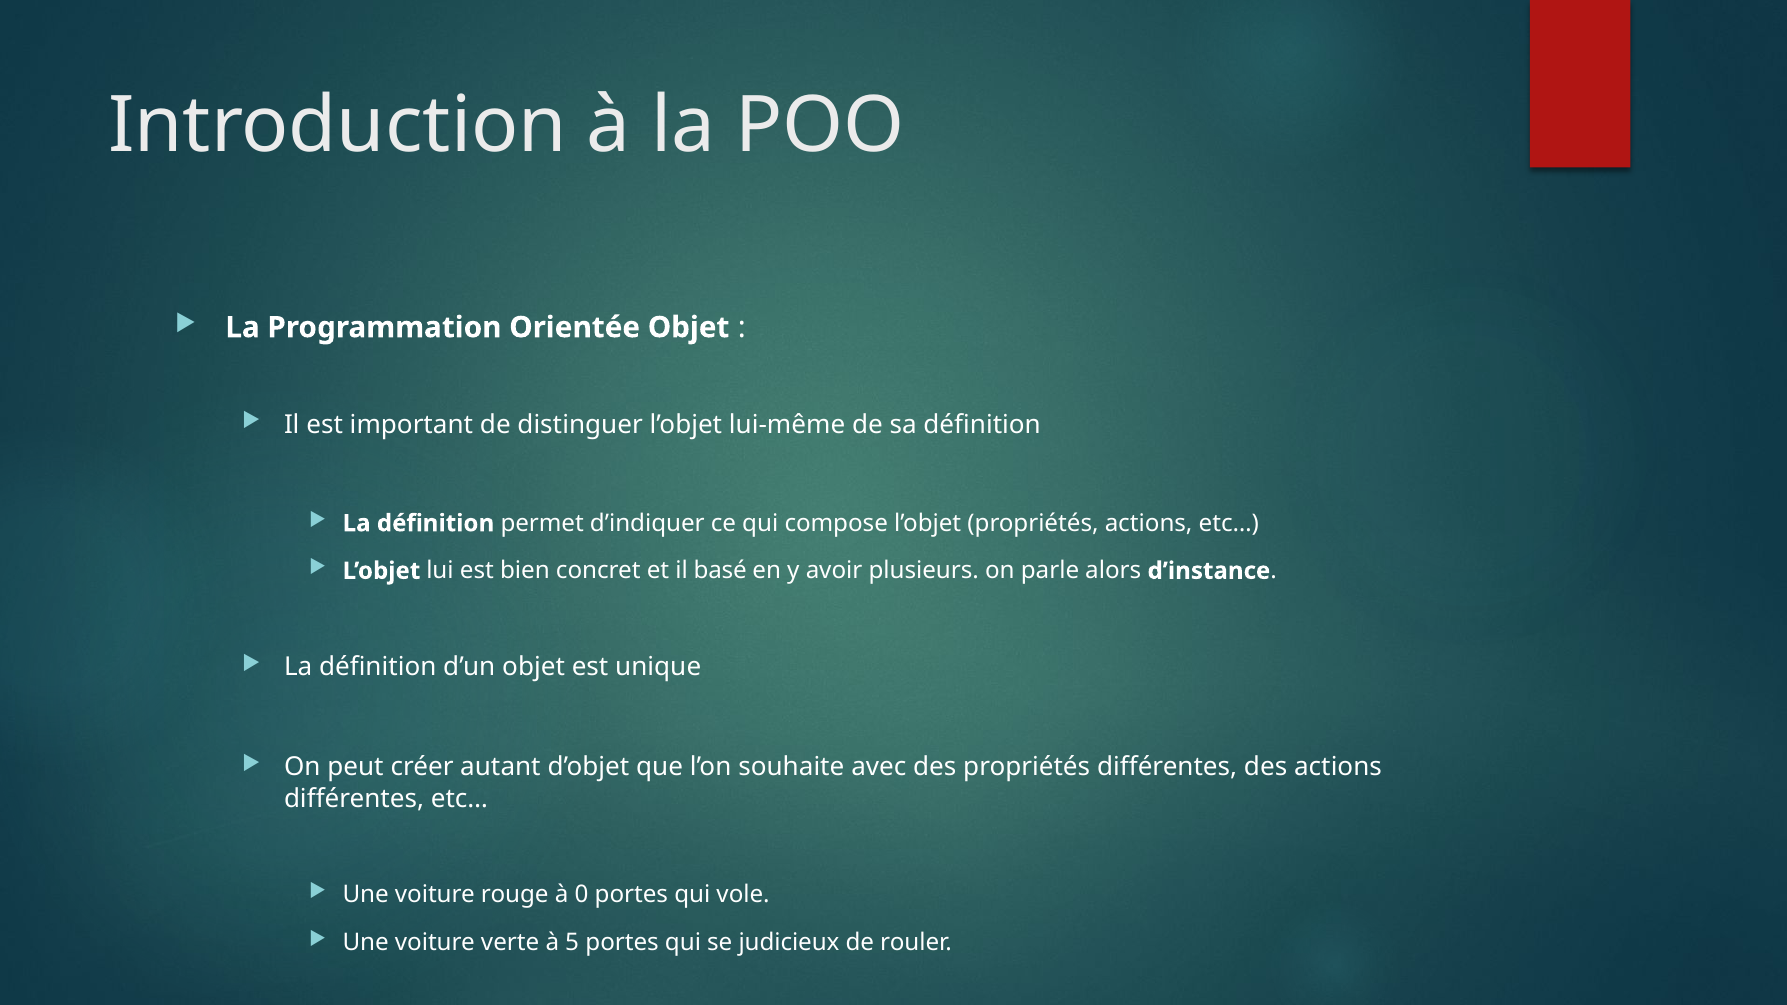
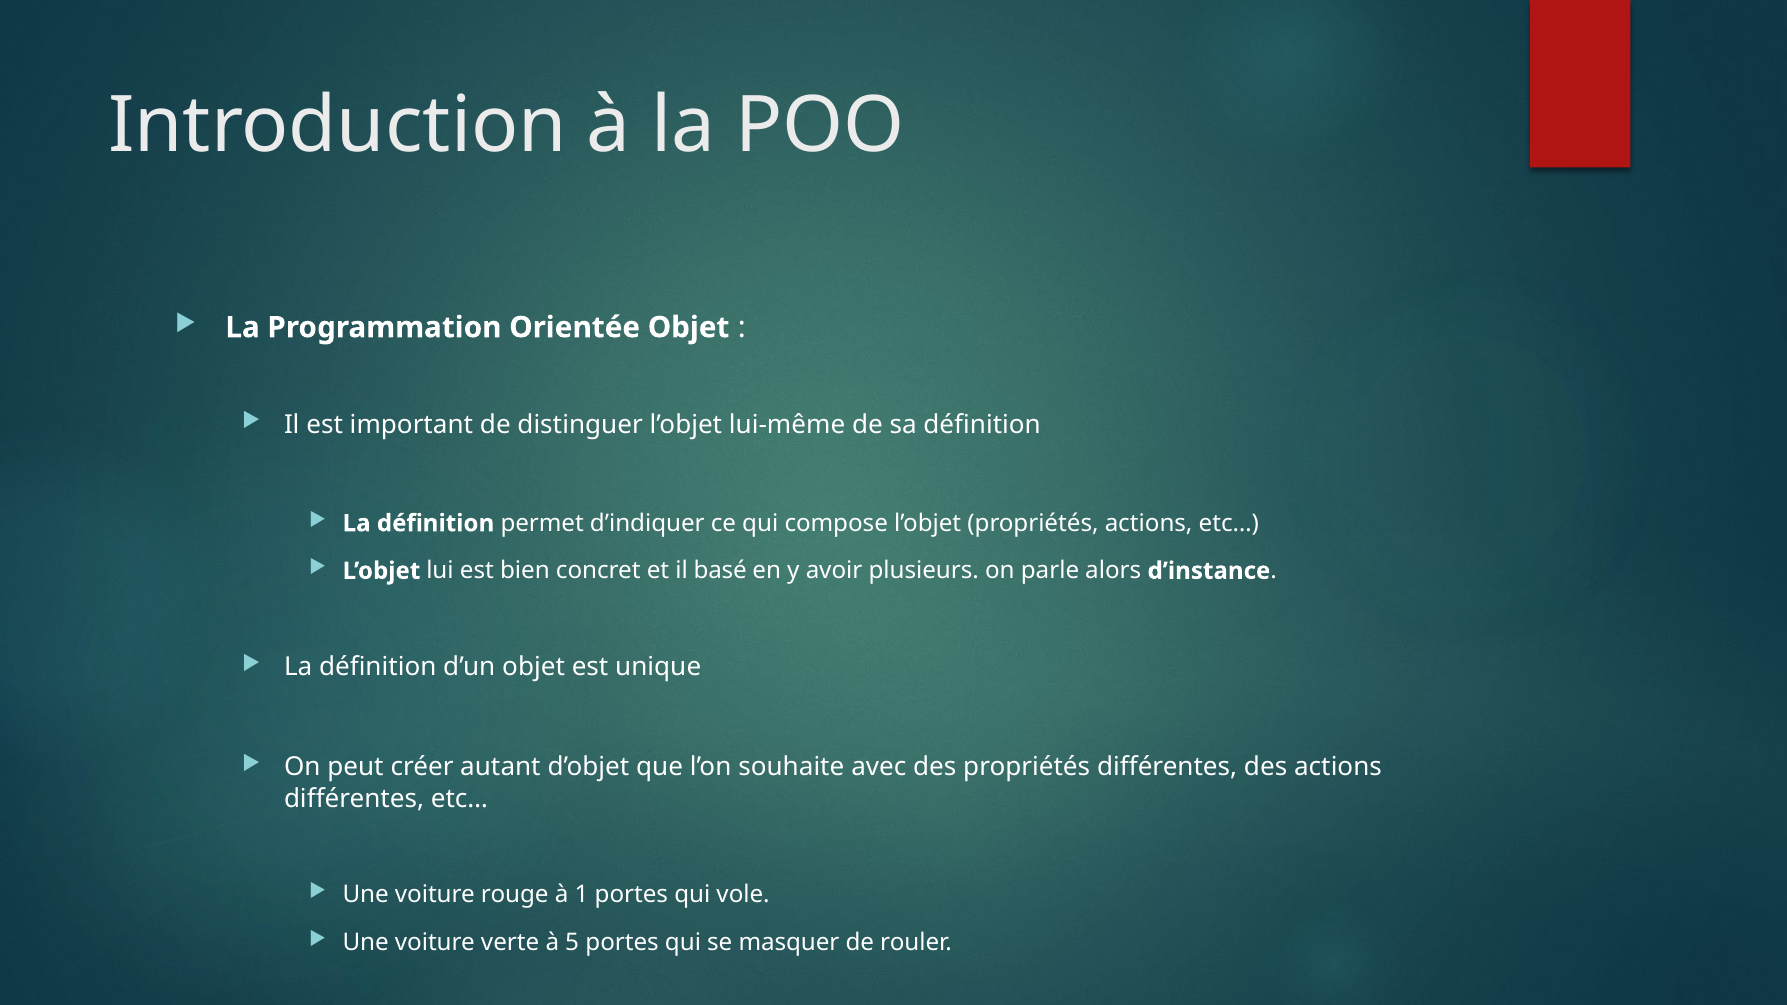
0: 0 -> 1
judicieux: judicieux -> masquer
